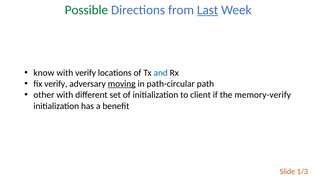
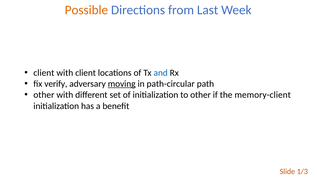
Possible colour: green -> orange
Last underline: present -> none
know at (44, 73): know -> client
with verify: verify -> client
to client: client -> other
memory-verify: memory-verify -> memory-client
